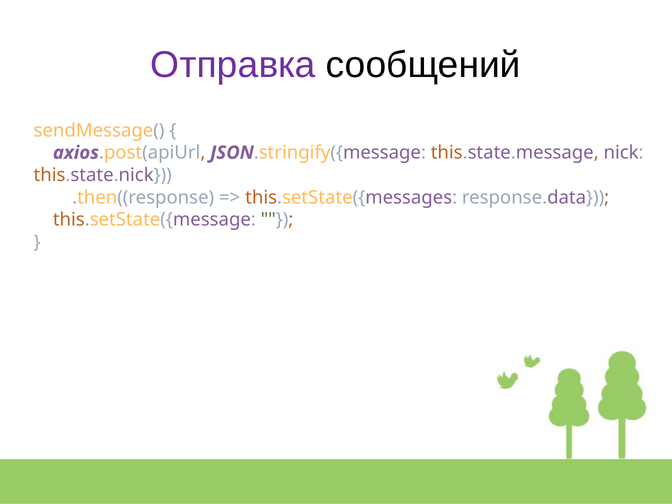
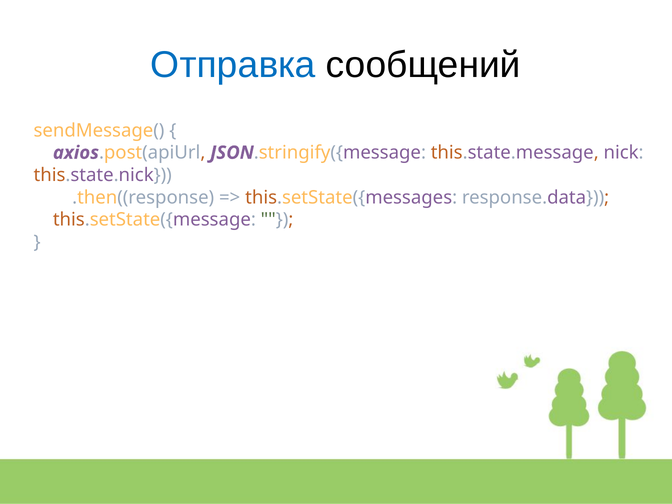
Отправка colour: purple -> blue
